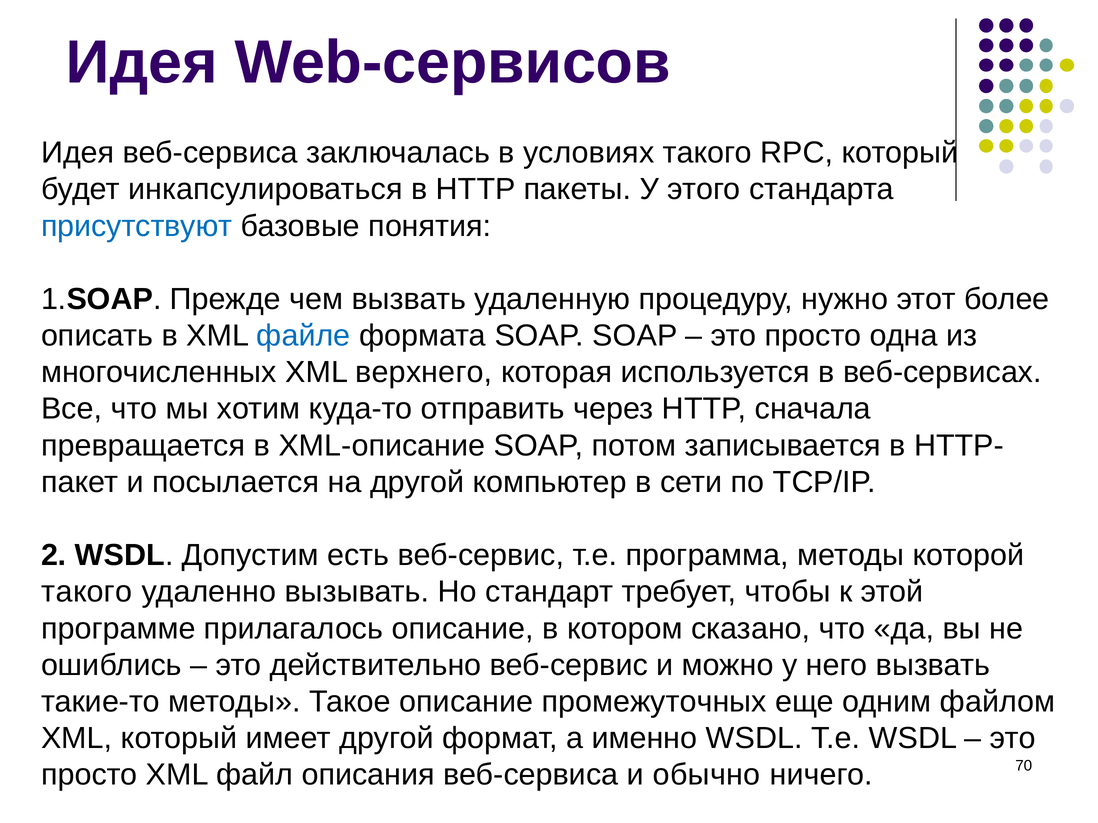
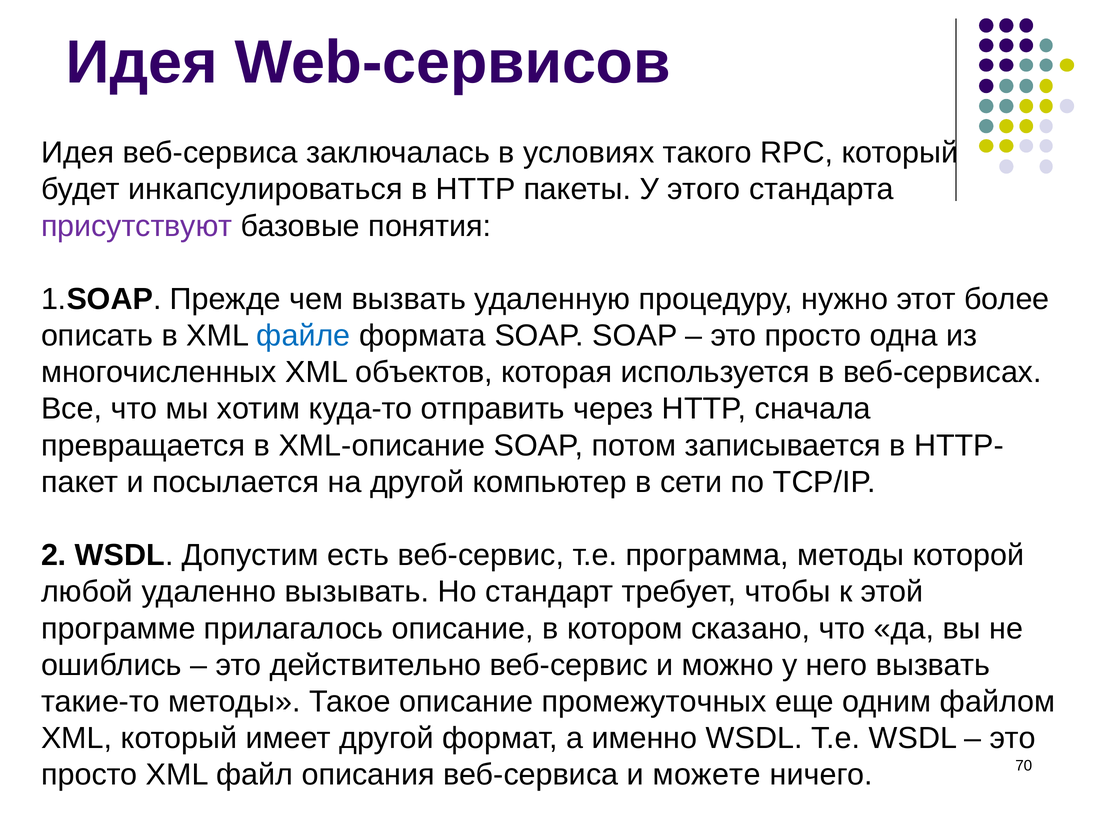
присутствуют colour: blue -> purple
верхнего: верхнего -> объектов
такого at (87, 592): такого -> любой
обычно: обычно -> можете
